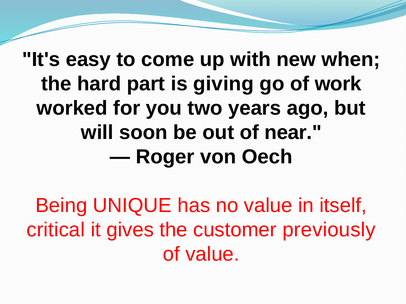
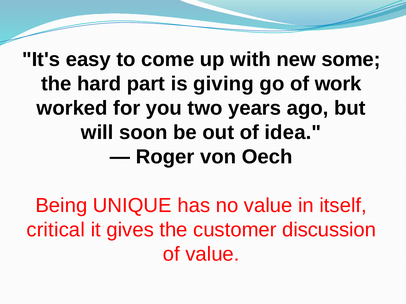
when: when -> some
near: near -> idea
previously: previously -> discussion
